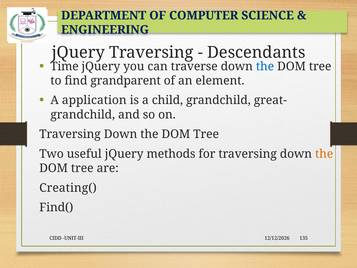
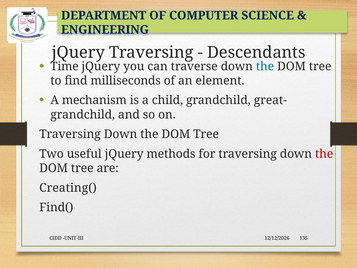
grandparent: grandparent -> milliseconds
application: application -> mechanism
the at (324, 154) colour: orange -> red
